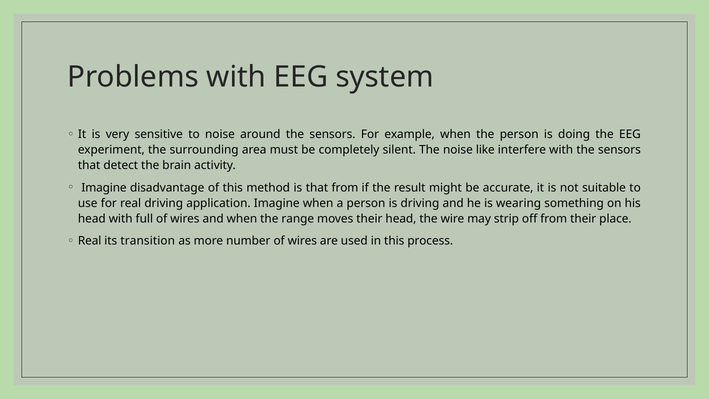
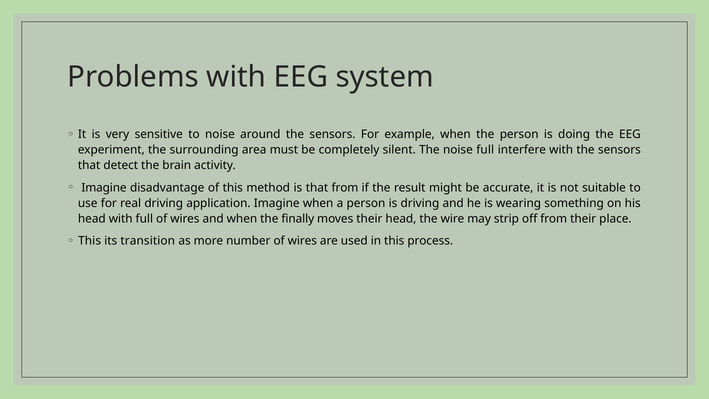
noise like: like -> full
range: range -> finally
Real at (90, 241): Real -> This
